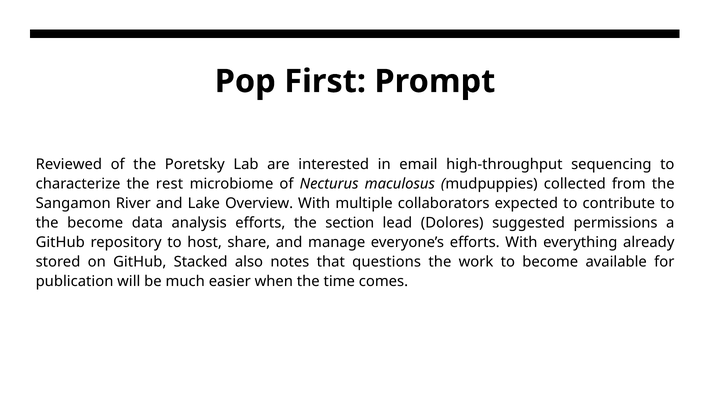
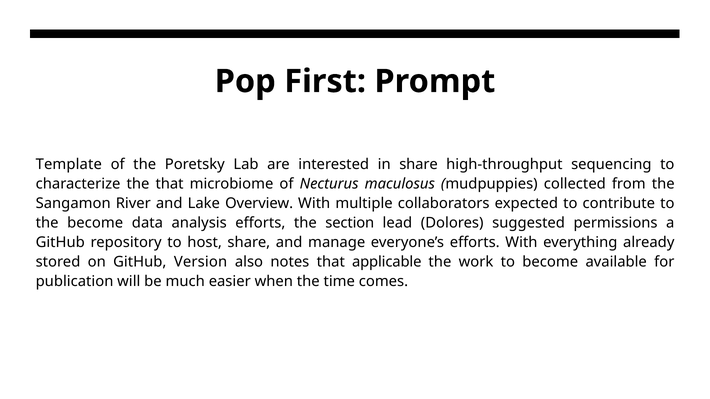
Reviewed: Reviewed -> Template
in email: email -> share
the rest: rest -> that
Stacked: Stacked -> Version
questions: questions -> applicable
